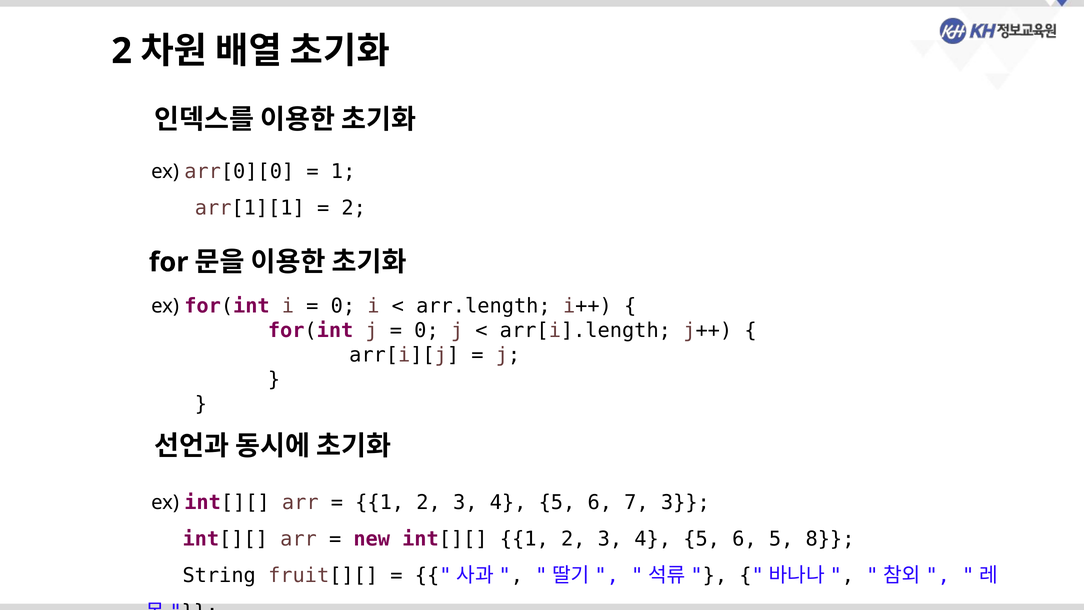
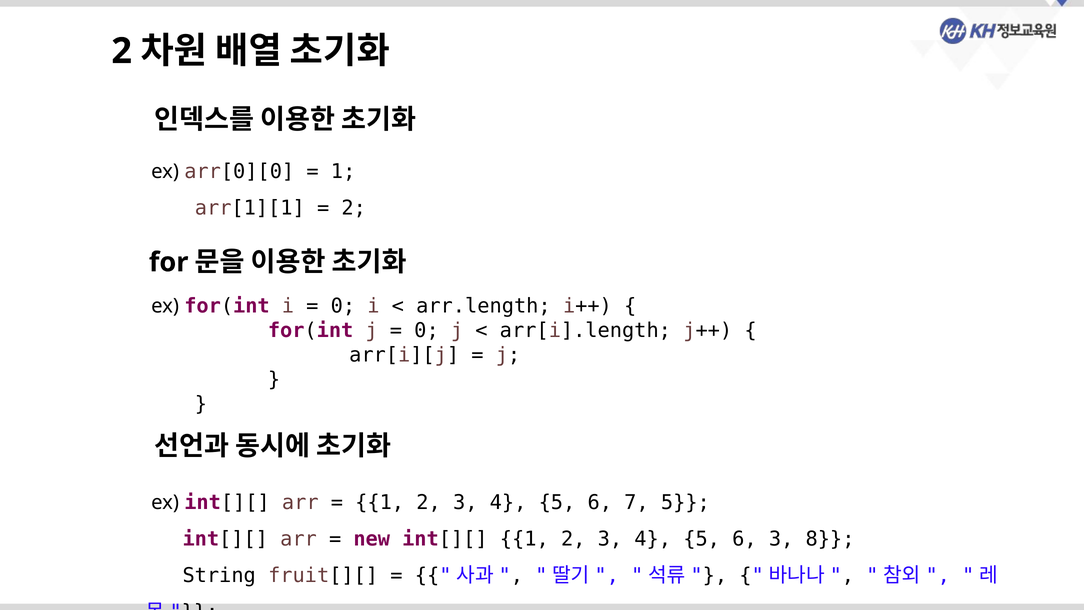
7 3: 3 -> 5
6 5: 5 -> 3
